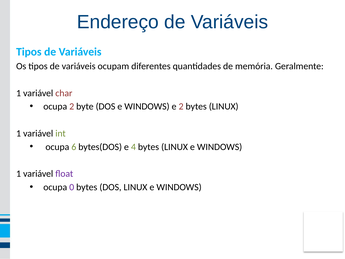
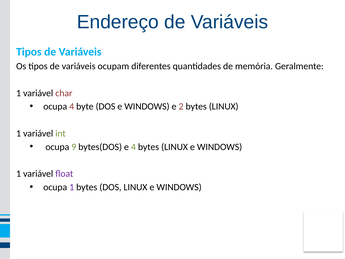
ocupa 2: 2 -> 4
6: 6 -> 9
ocupa 0: 0 -> 1
